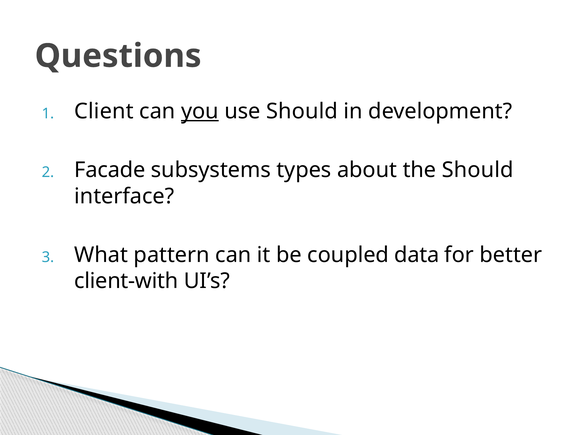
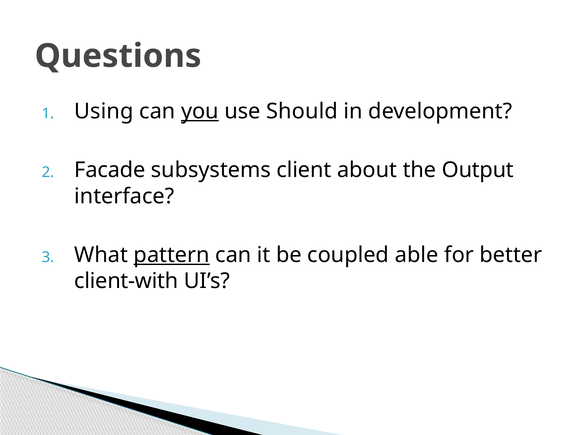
Client: Client -> Using
types: types -> client
the Should: Should -> Output
pattern underline: none -> present
data: data -> able
